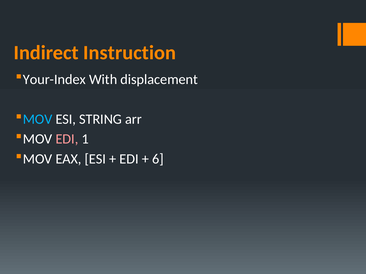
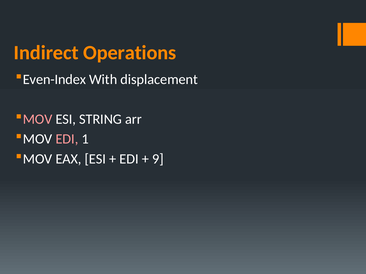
Instruction: Instruction -> Operations
Your-Index: Your-Index -> Even-Index
MOV at (38, 119) colour: light blue -> pink
6: 6 -> 9
